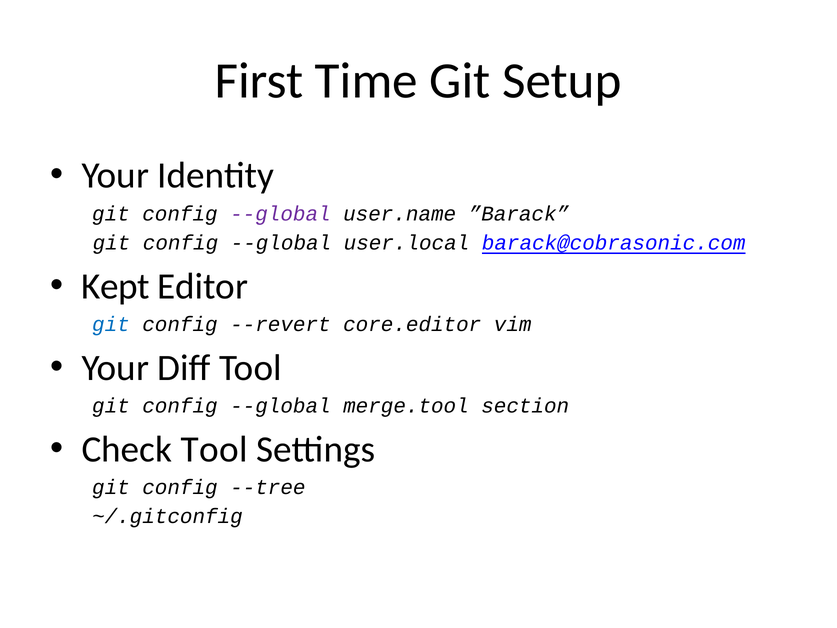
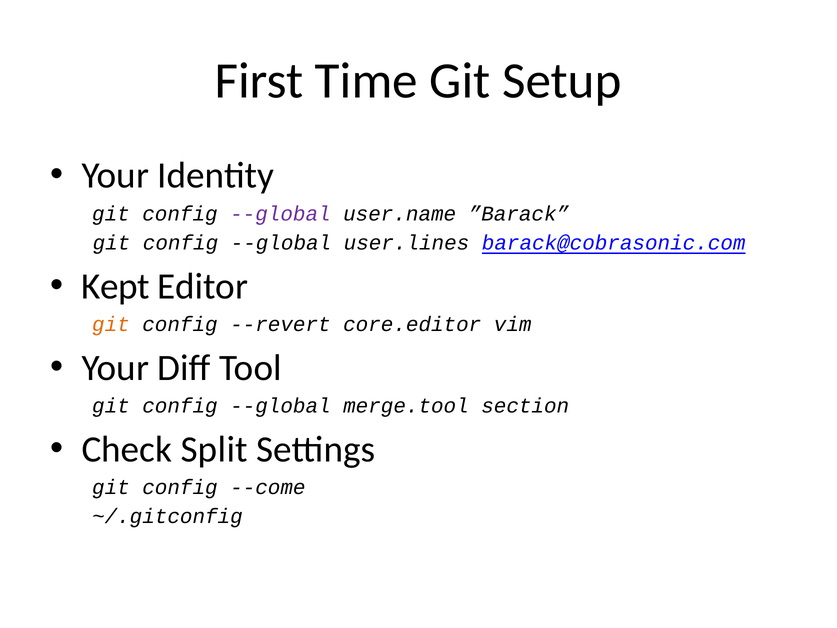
user.local: user.local -> user.lines
git at (111, 324) colour: blue -> orange
Check Tool: Tool -> Split
--tree: --tree -> --come
